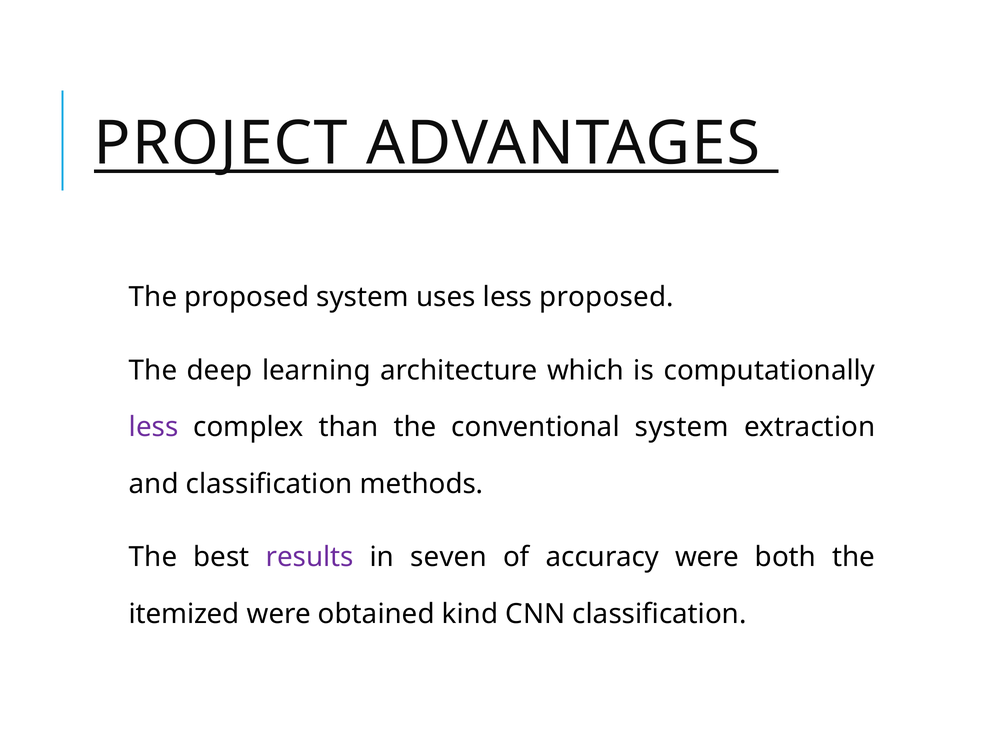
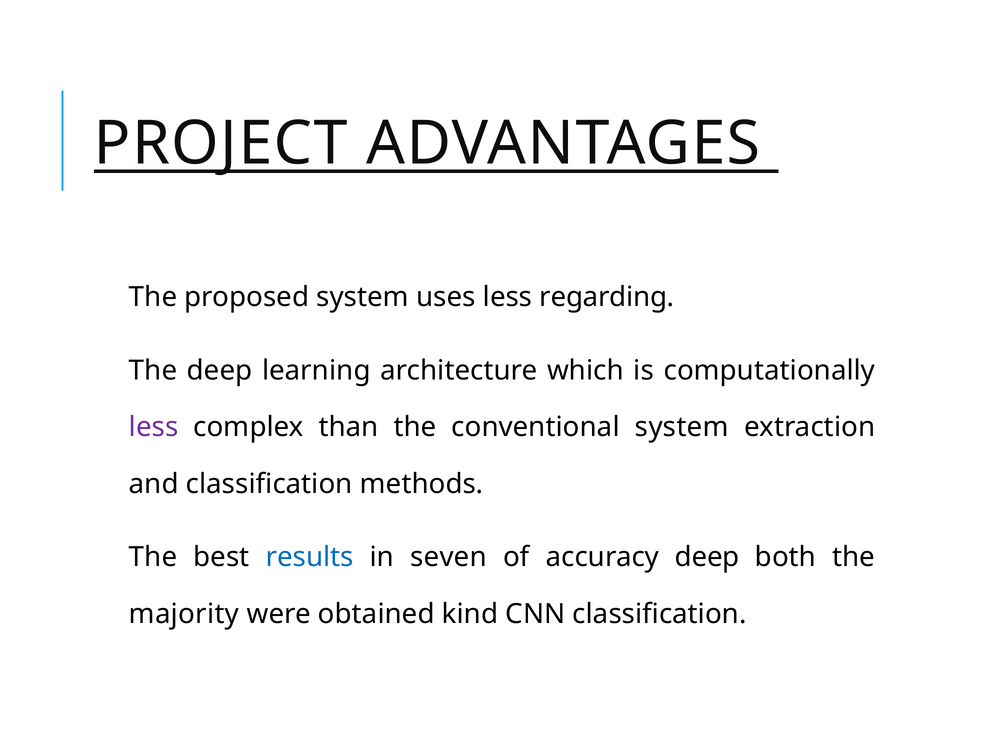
less proposed: proposed -> regarding
results colour: purple -> blue
accuracy were: were -> deep
itemized: itemized -> majority
